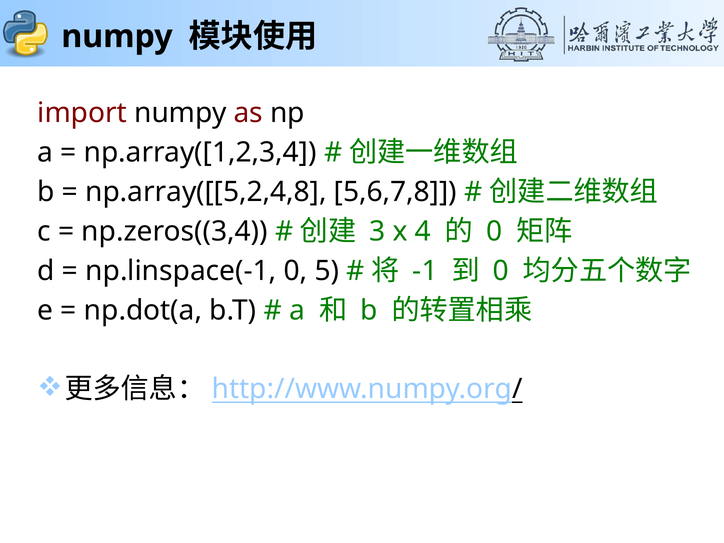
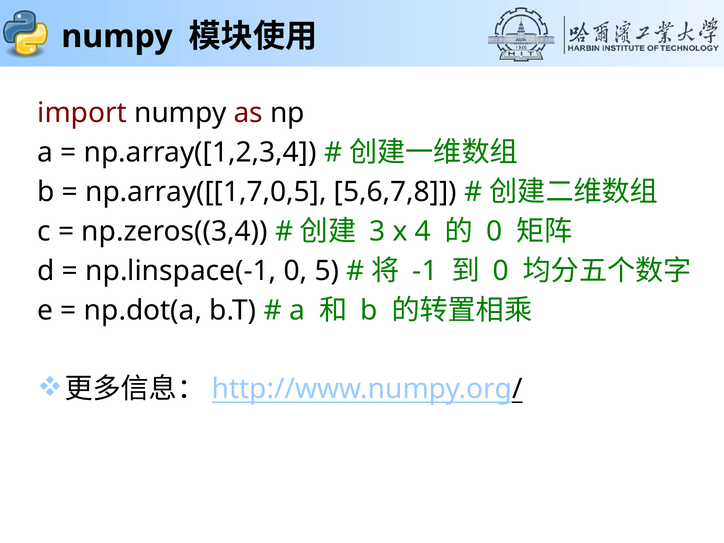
np.array([[5,2,4,8: np.array([[5,2,4,8 -> np.array([[1,7,0,5
